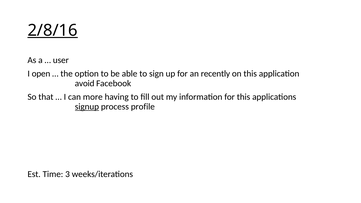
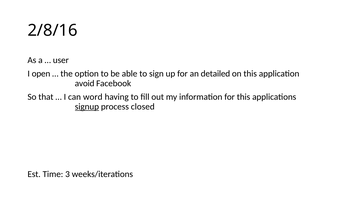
2/8/16 underline: present -> none
recently: recently -> detailed
more: more -> word
profile: profile -> closed
